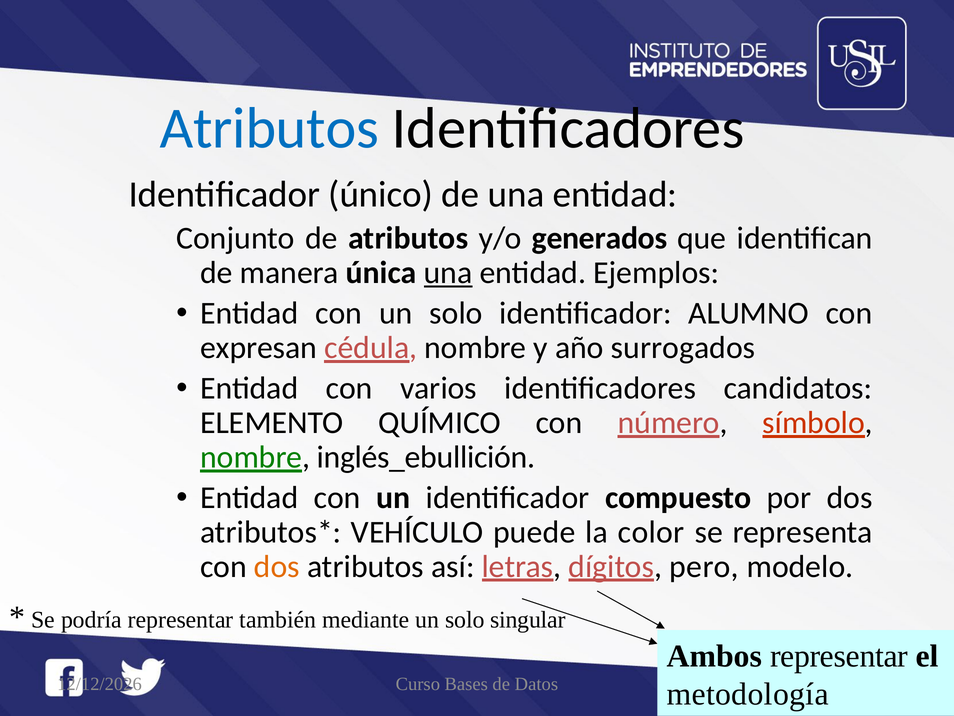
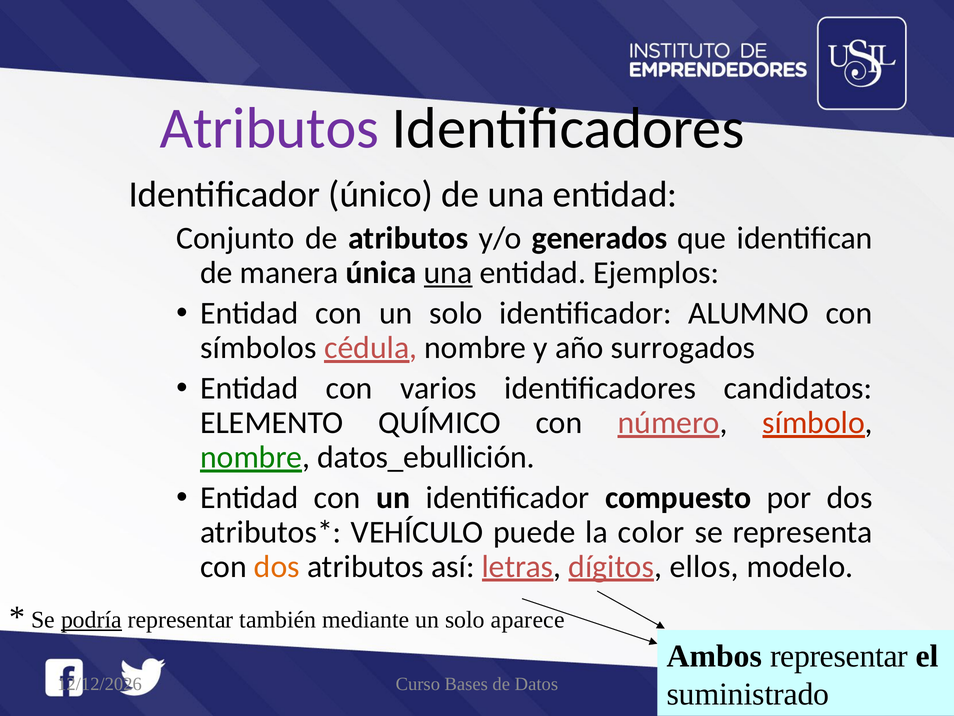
Atributos at (269, 128) colour: blue -> purple
expresan: expresan -> símbolos
inglés_ebullición: inglés_ebullición -> datos_ebullición
pero: pero -> ellos
podría underline: none -> present
singular: singular -> aparece
metodología: metodología -> suministrado
